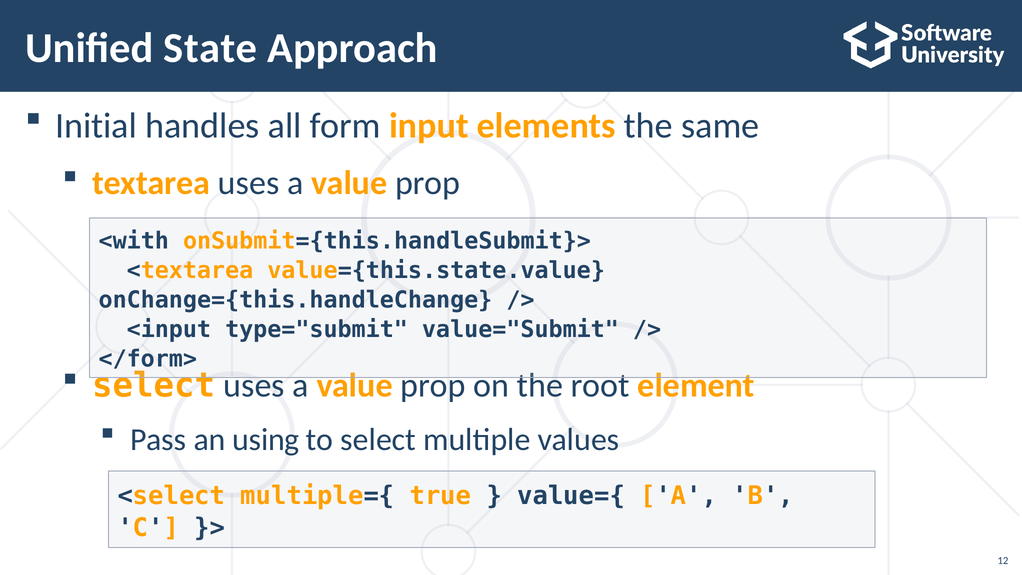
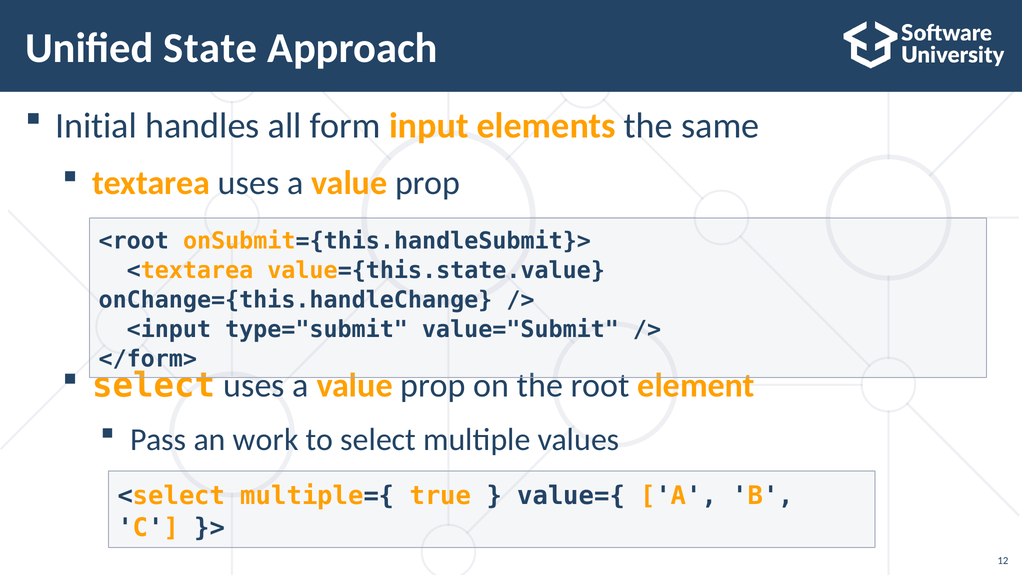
<with: <with -> <root
using: using -> work
